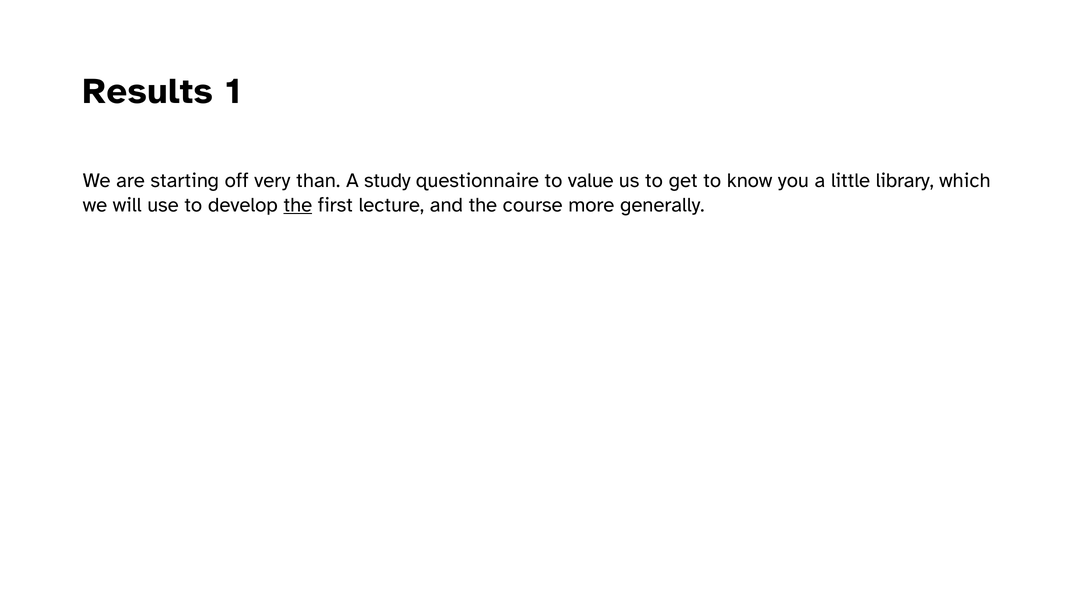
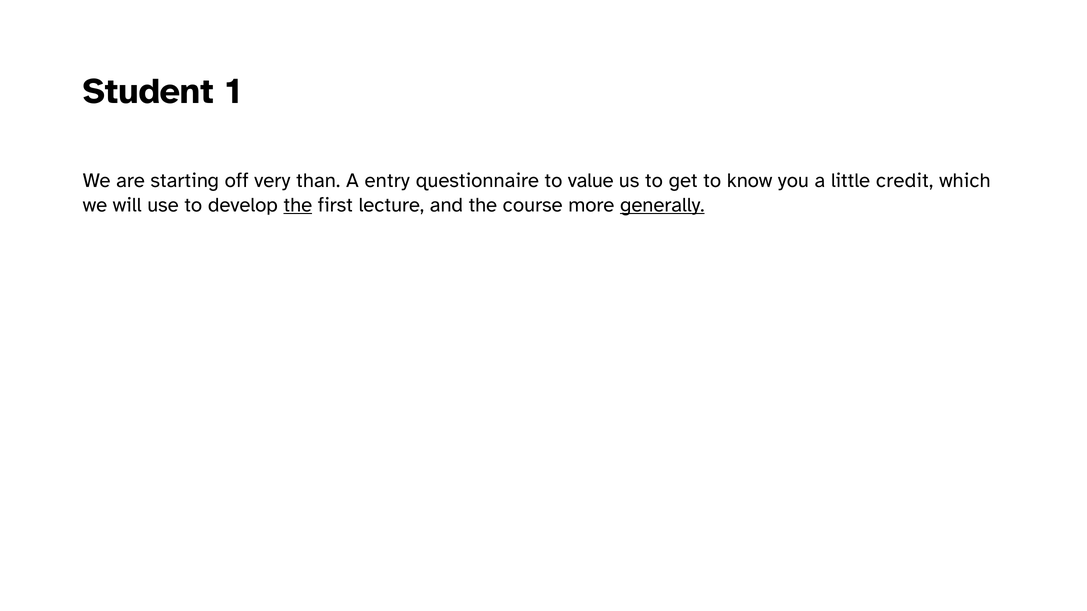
Results: Results -> Student
study: study -> entry
library: library -> credit
generally underline: none -> present
